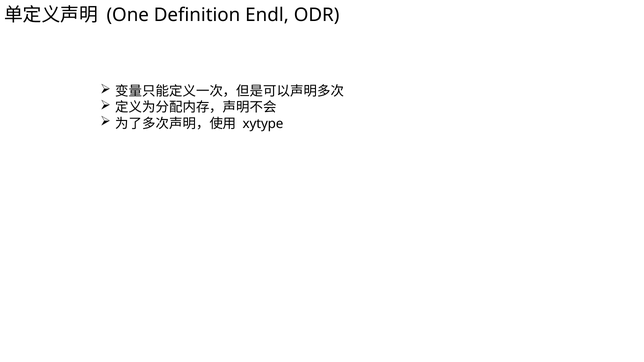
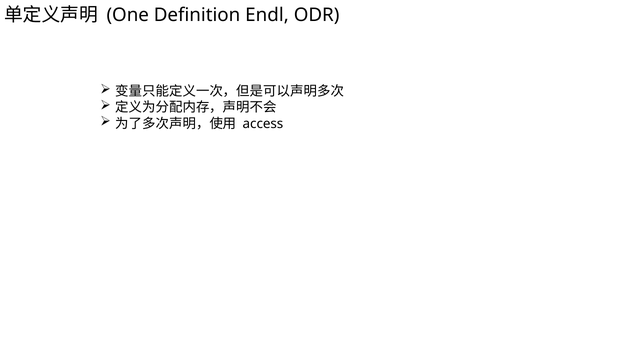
xytype: xytype -> access
